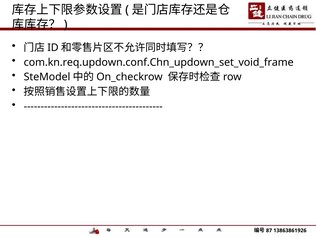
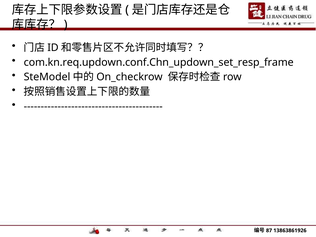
com.kn.req.updown.conf.Chn_updown_set_void_frame: com.kn.req.updown.conf.Chn_updown_set_void_frame -> com.kn.req.updown.conf.Chn_updown_set_resp_frame
